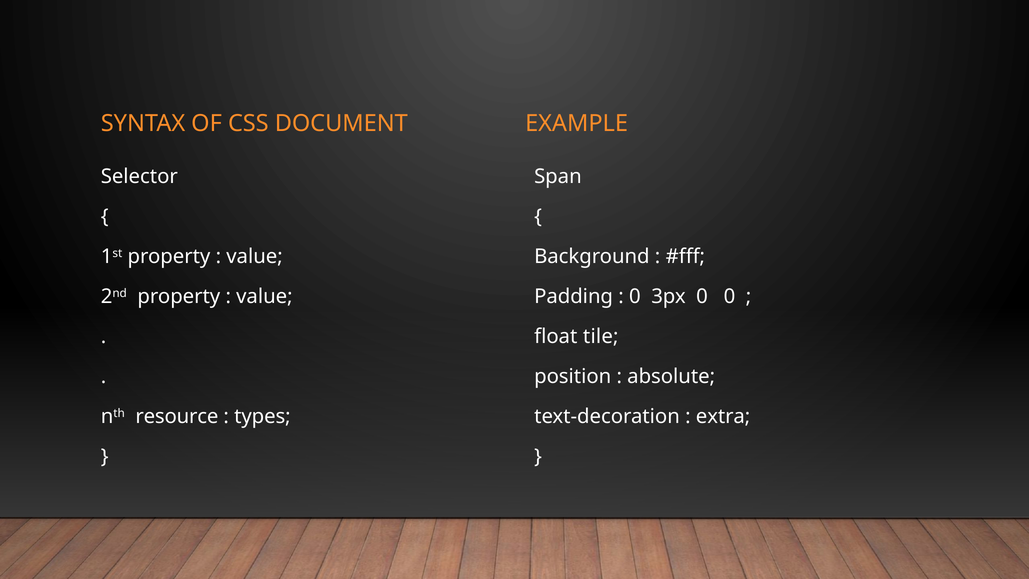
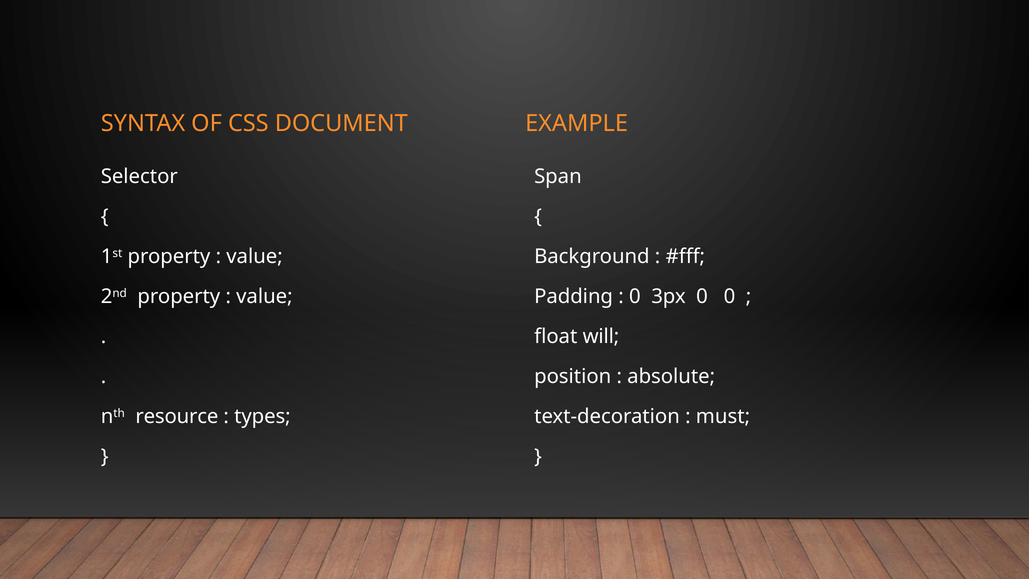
tile: tile -> will
extra: extra -> must
